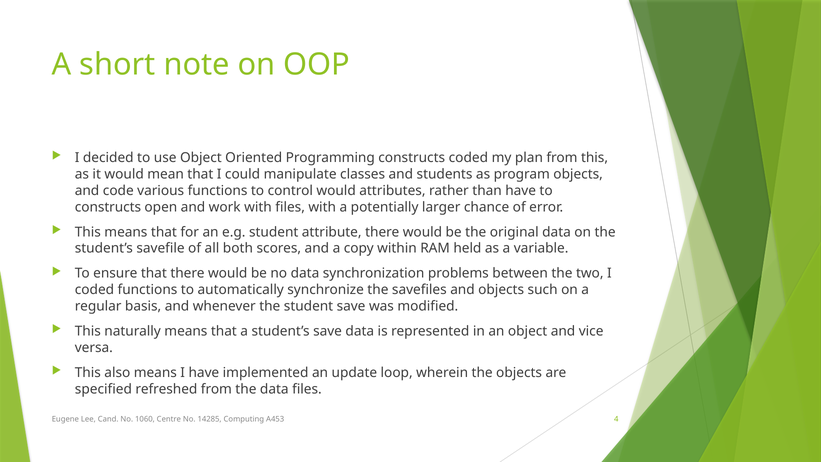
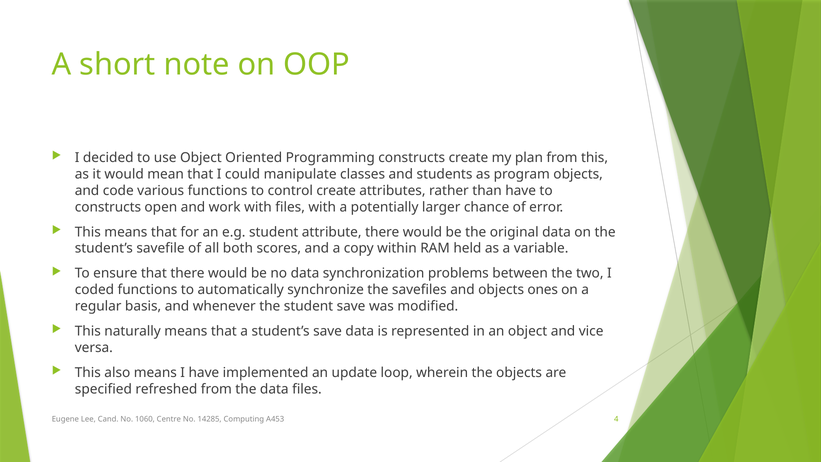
constructs coded: coded -> create
control would: would -> create
such: such -> ones
